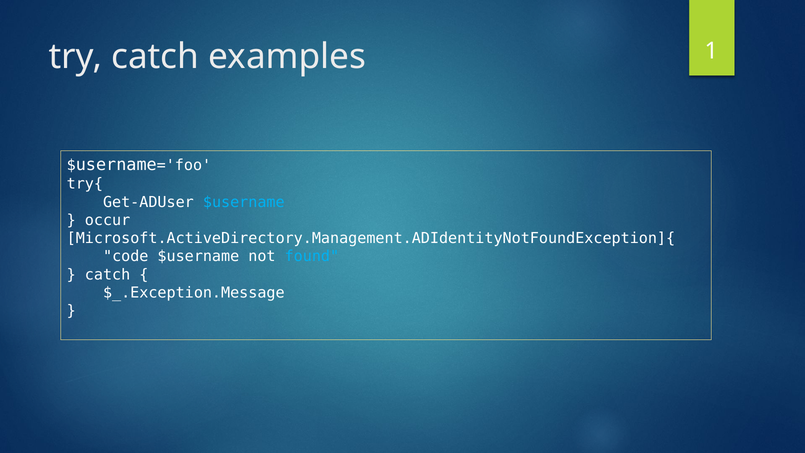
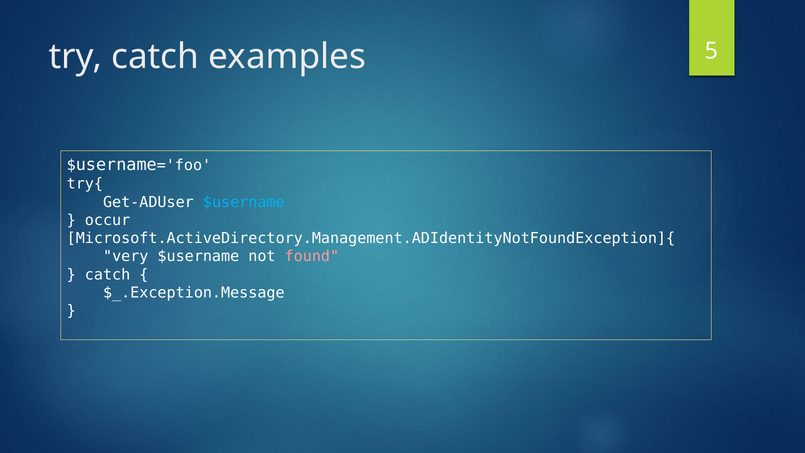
1: 1 -> 5
code: code -> very
found colour: light blue -> pink
